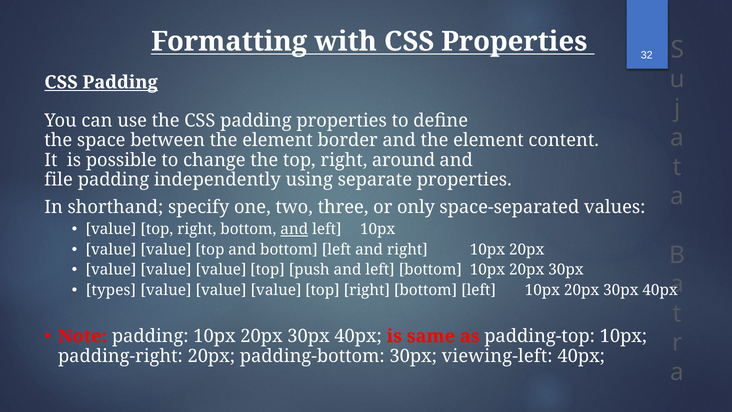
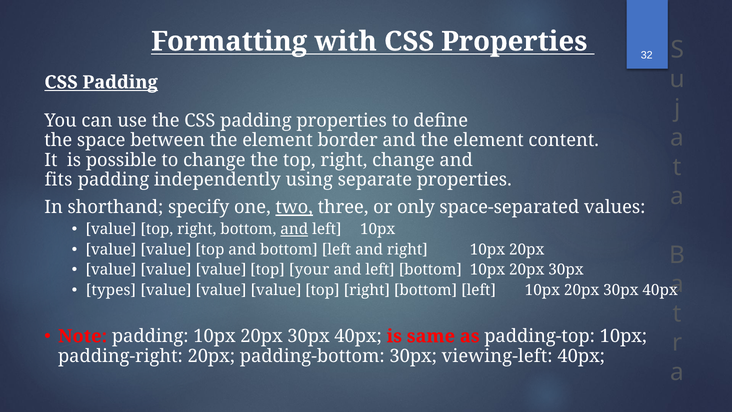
right around: around -> change
file: file -> fits
two underline: none -> present
push: push -> your
